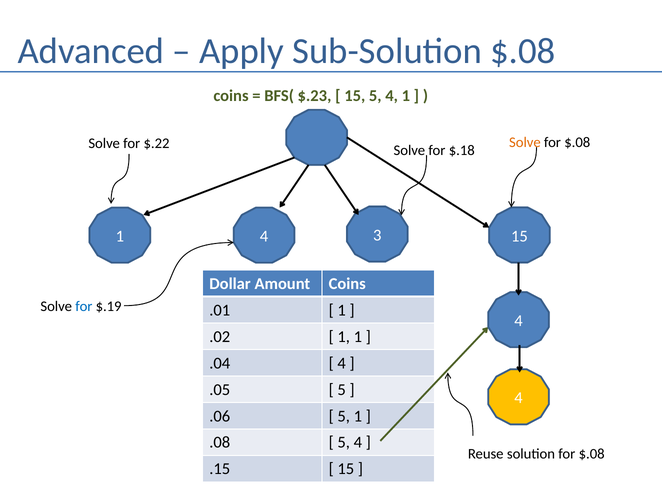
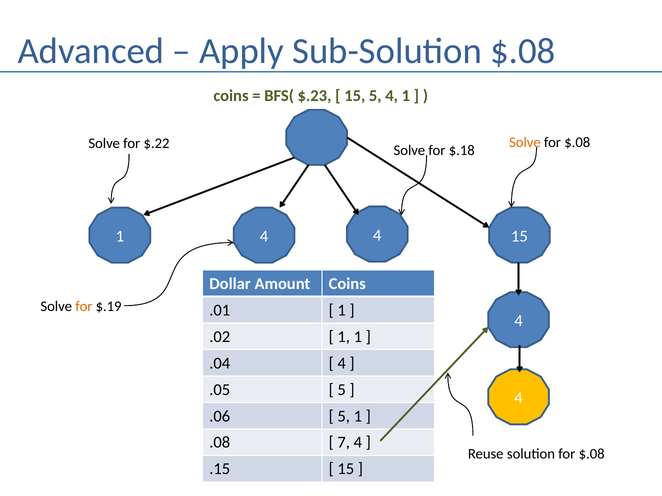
1 4 3: 3 -> 4
for at (84, 307) colour: blue -> orange
5 at (344, 443): 5 -> 7
